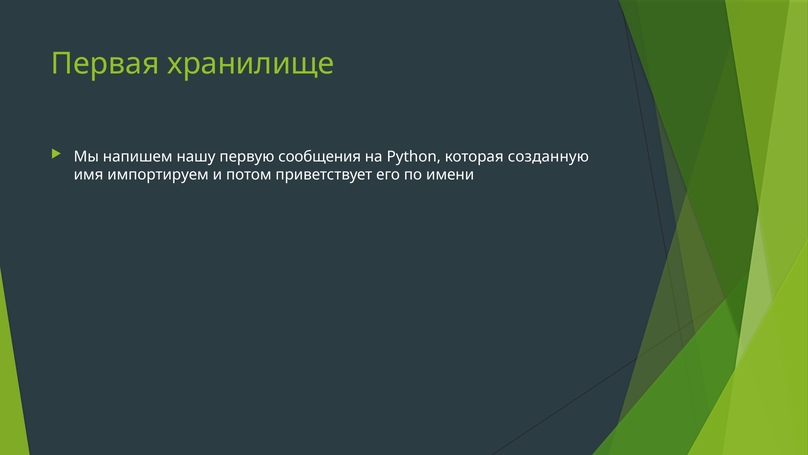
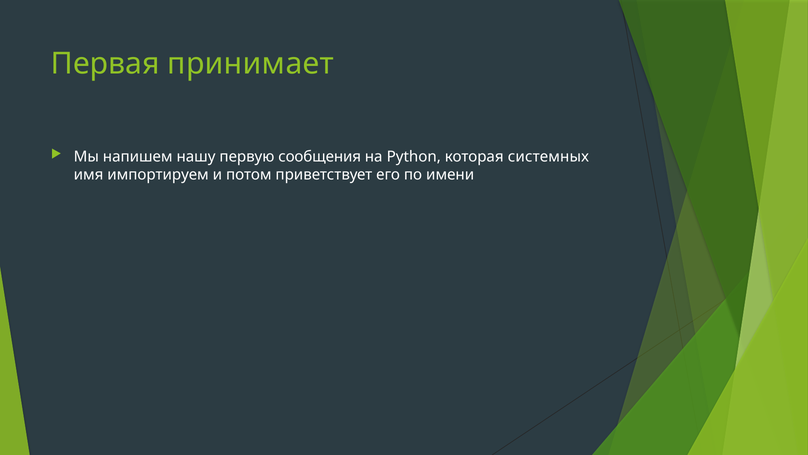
хранилище: хранилище -> принимает
созданную: созданную -> системных
